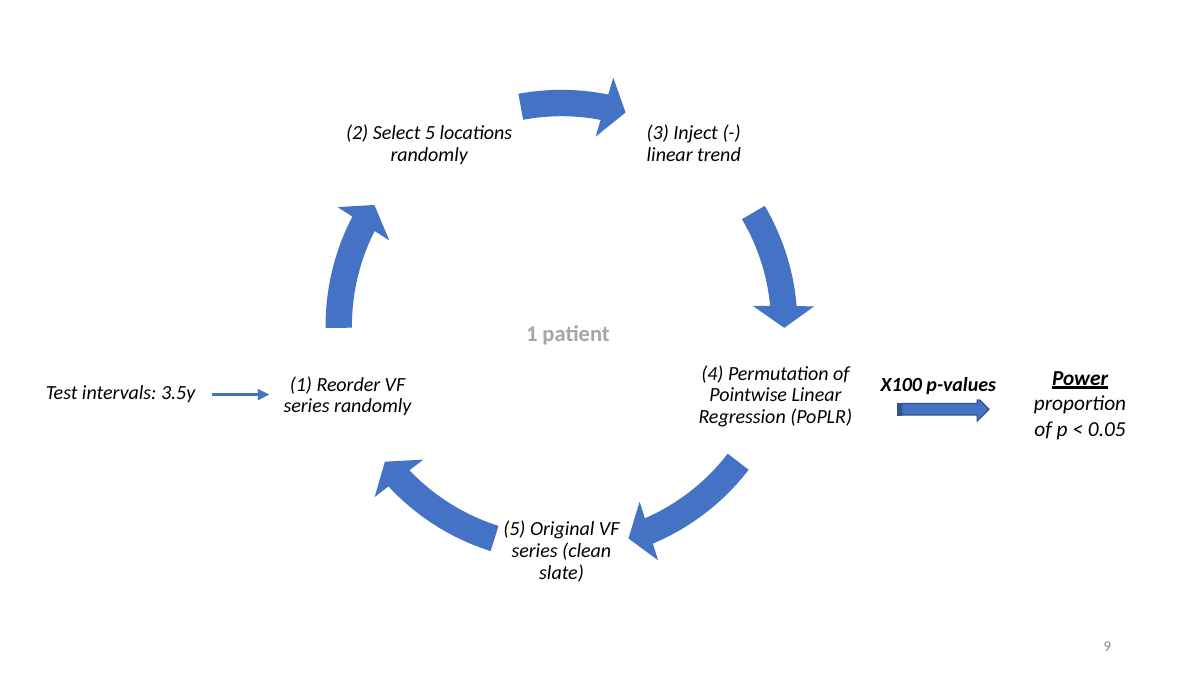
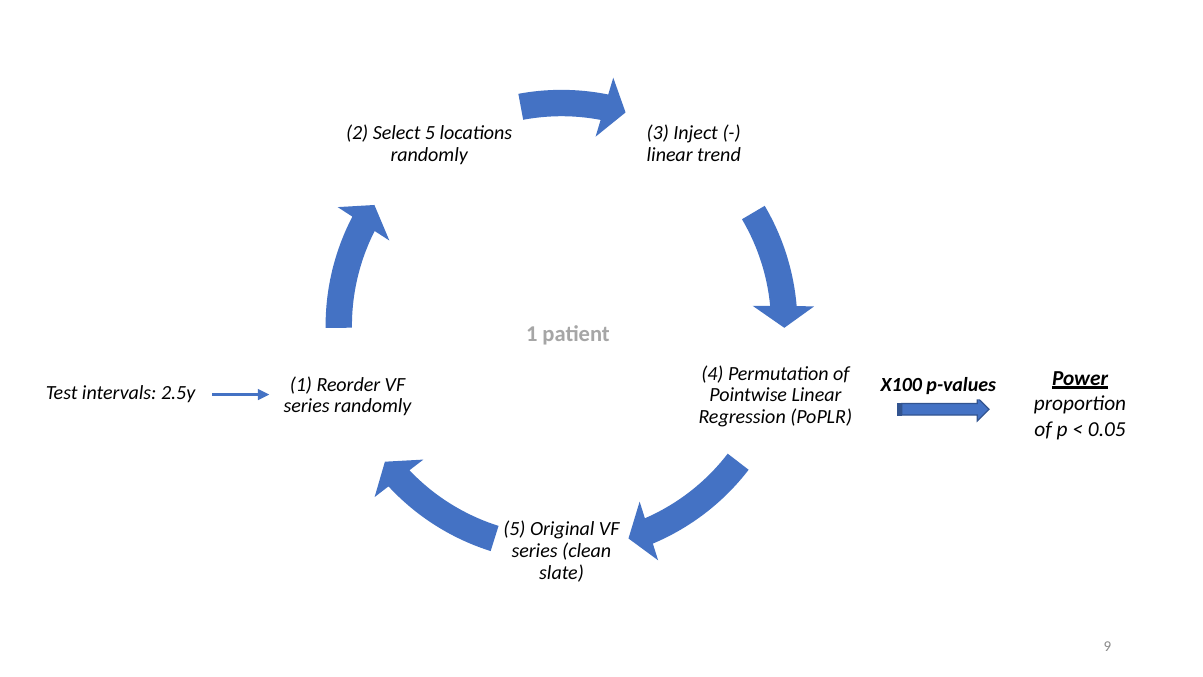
3.5y: 3.5y -> 2.5y
